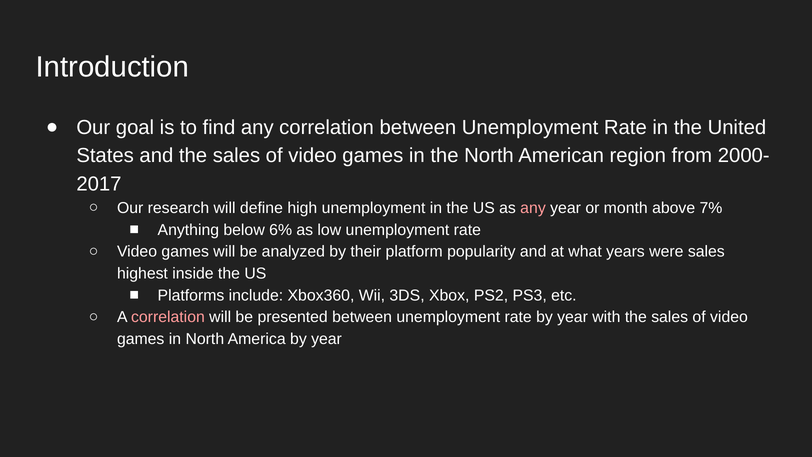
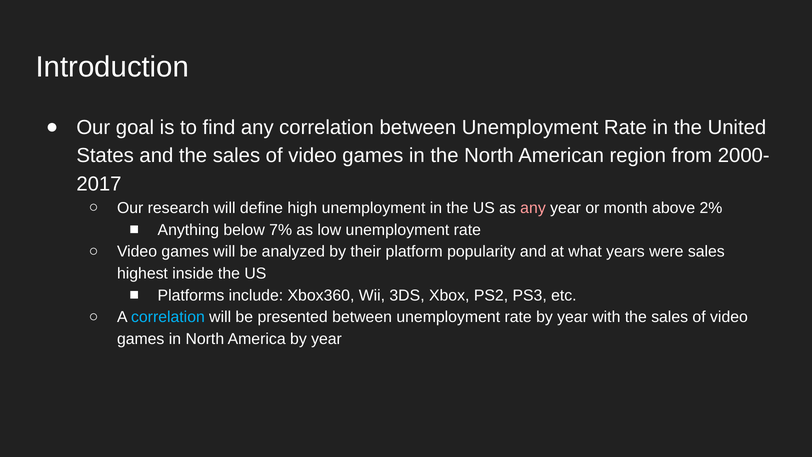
7%: 7% -> 2%
6%: 6% -> 7%
correlation at (168, 317) colour: pink -> light blue
